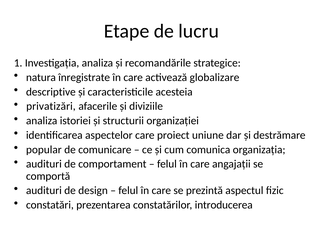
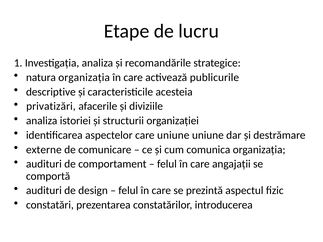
natura înregistrate: înregistrate -> organizația
globalizare: globalizare -> publicurile
care proiect: proiect -> uniune
popular: popular -> externe
